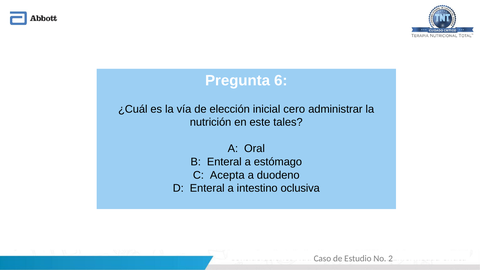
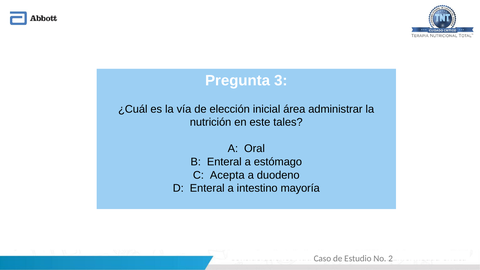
6: 6 -> 3
cero: cero -> área
oclusiva: oclusiva -> mayoría
